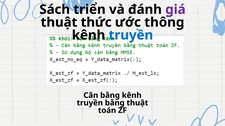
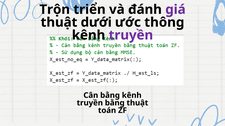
Sách: Sách -> Trộn
thức: thức -> dưới
truyền at (131, 35) colour: blue -> purple
